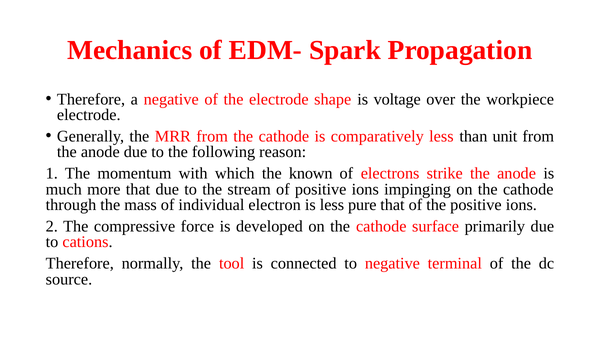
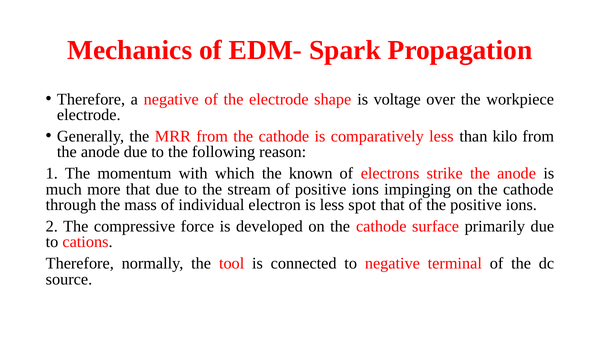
unit: unit -> kilo
pure: pure -> spot
